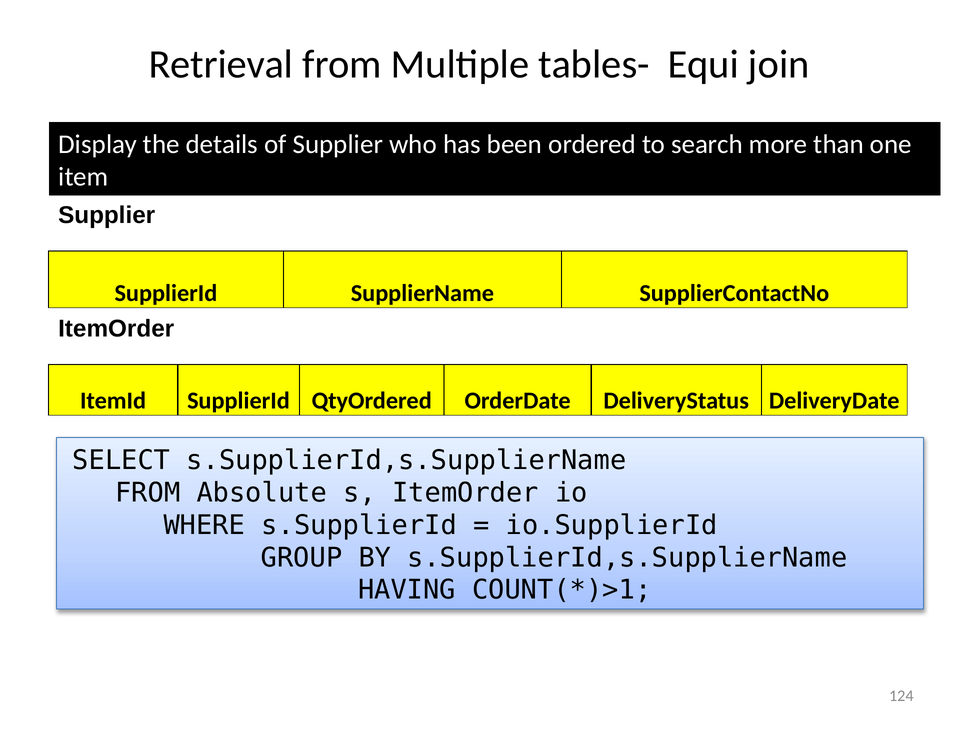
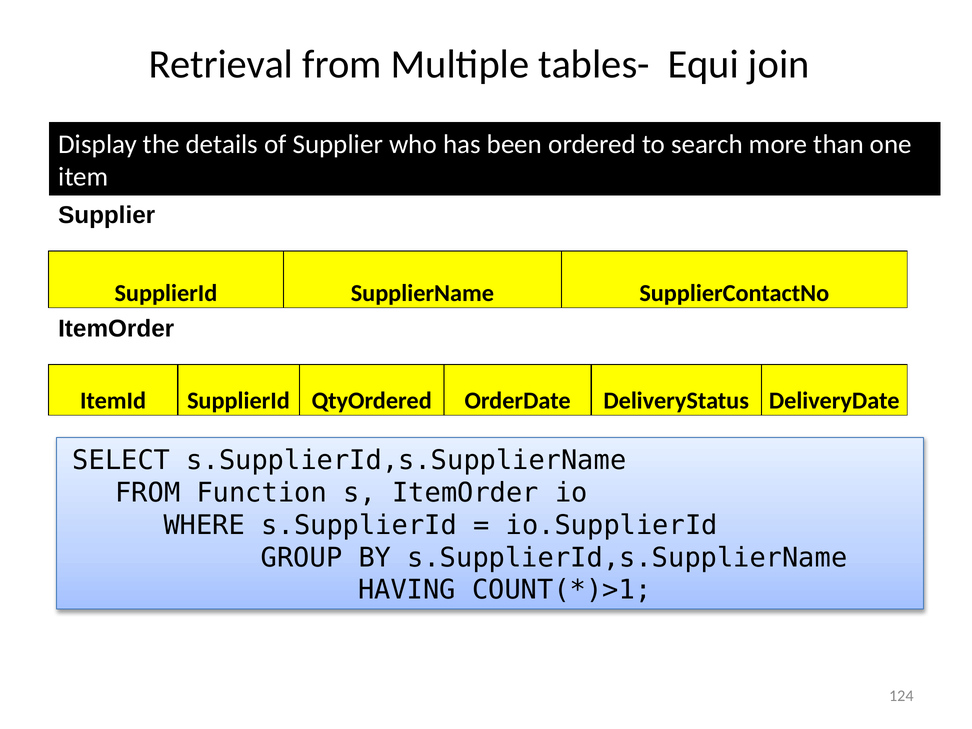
Absolute: Absolute -> Function
